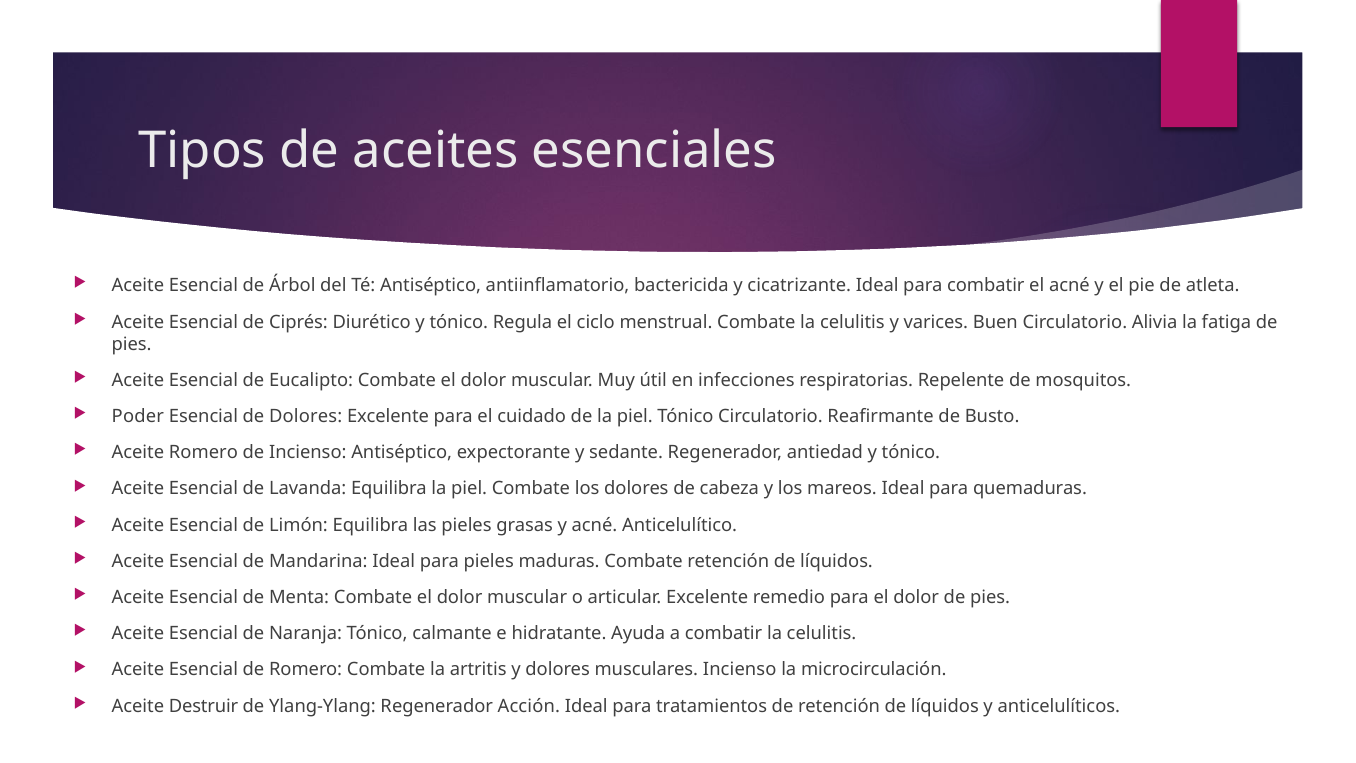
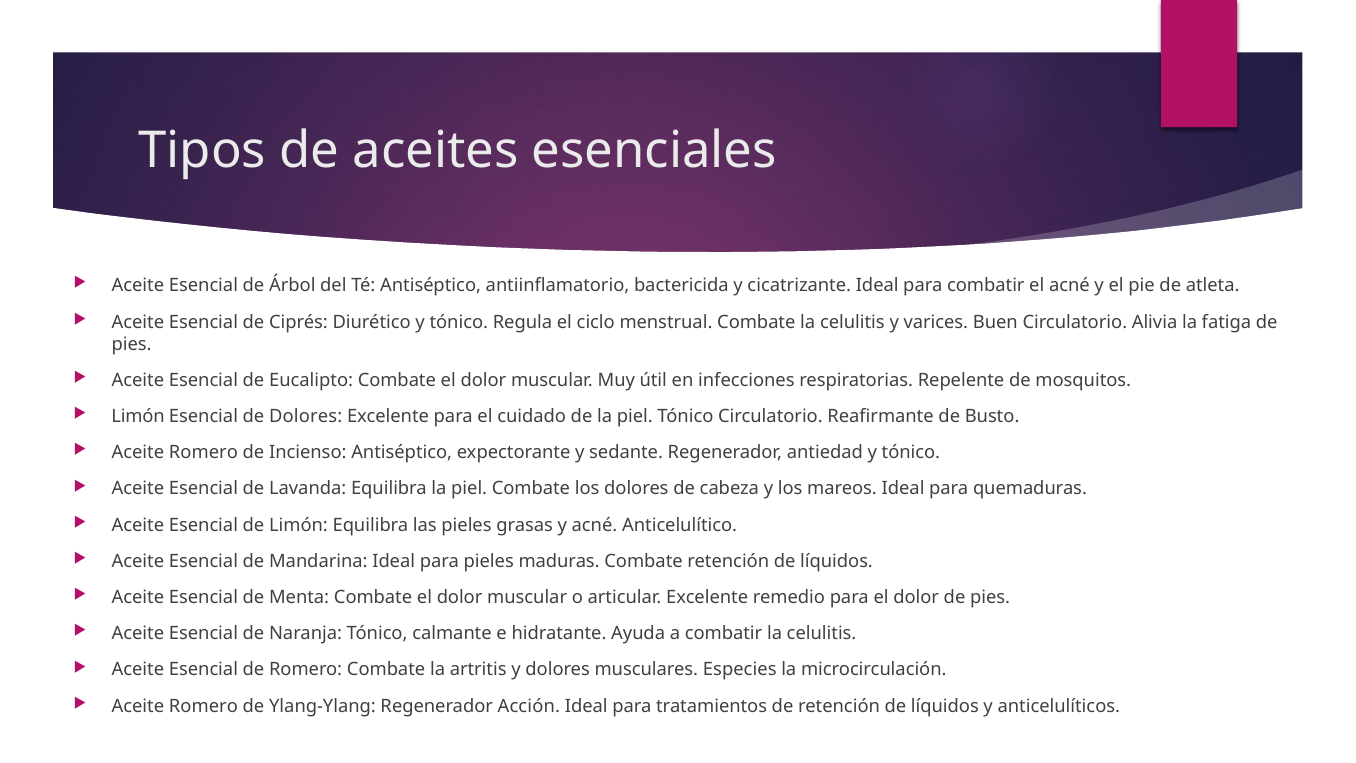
Poder at (138, 416): Poder -> Limón
musculares Incienso: Incienso -> Especies
Destruir at (204, 706): Destruir -> Romero
